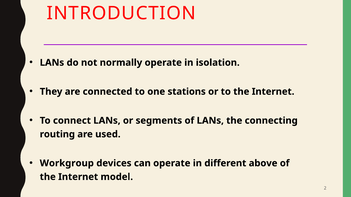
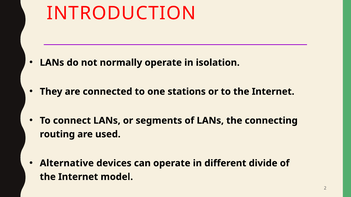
Workgroup: Workgroup -> Alternative
above: above -> divide
